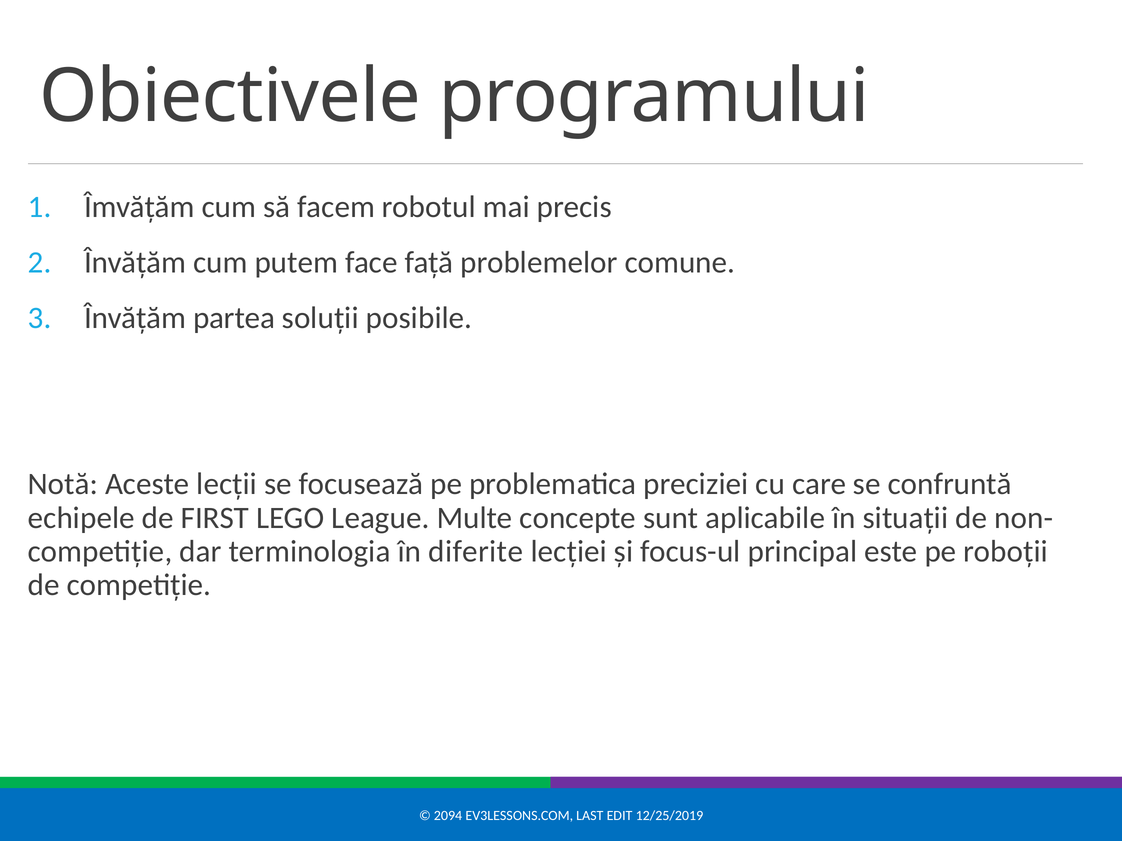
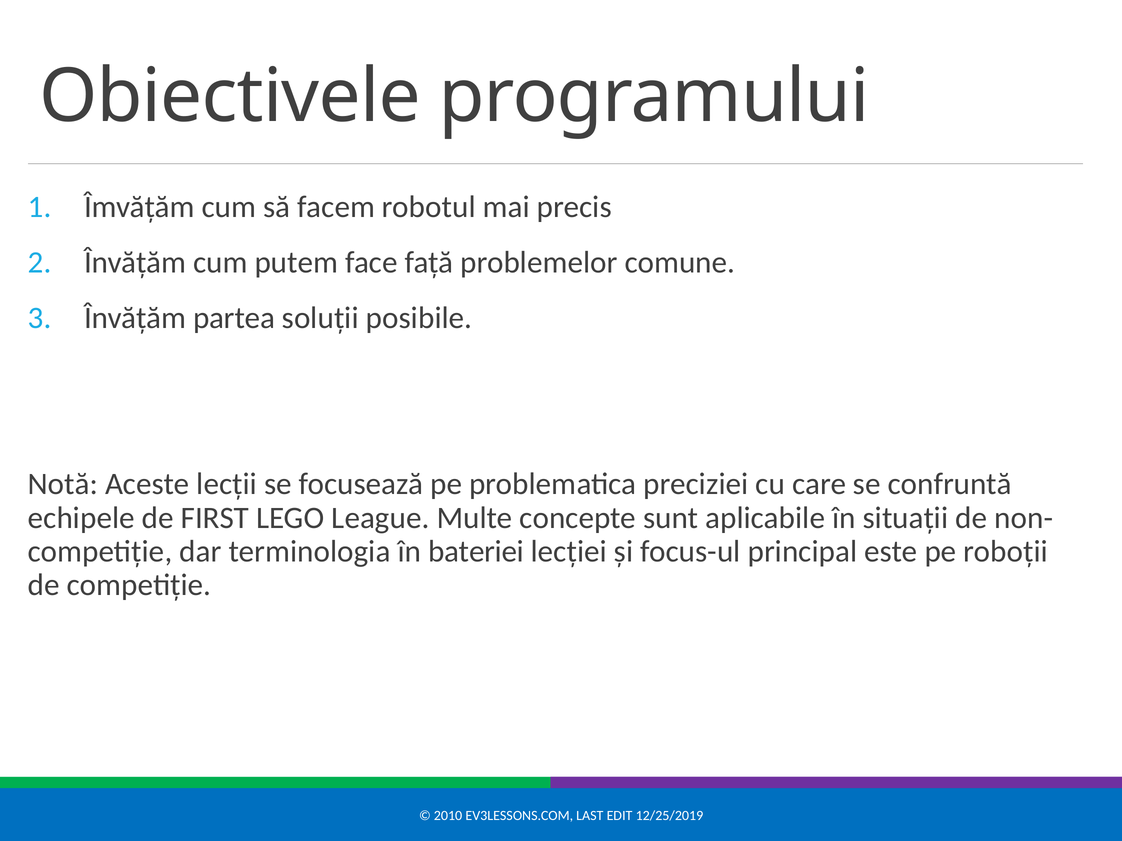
diferite: diferite -> bateriei
2094: 2094 -> 2010
